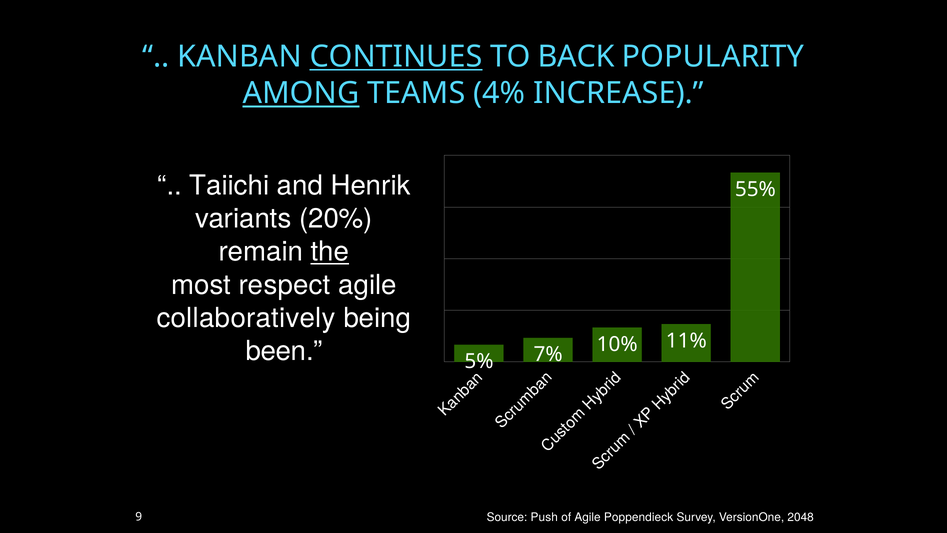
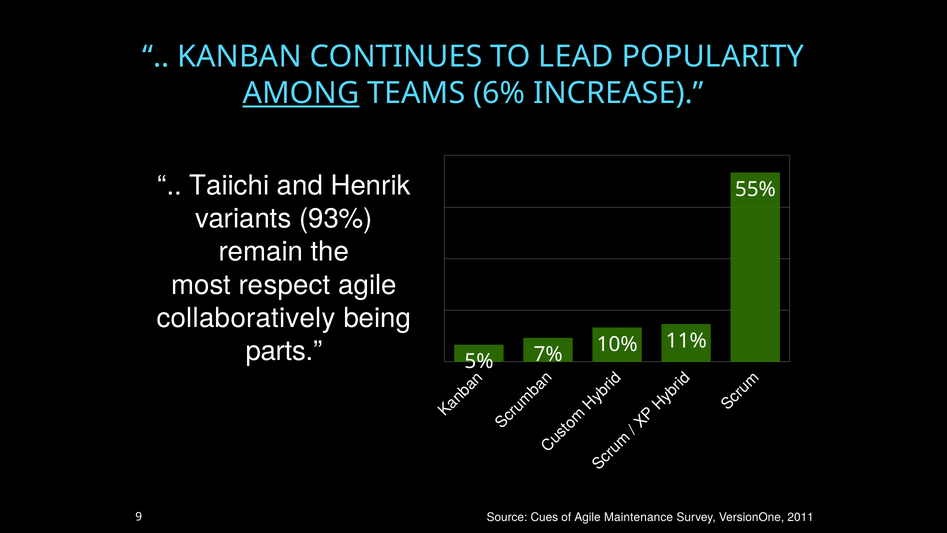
CONTINUES underline: present -> none
BACK: BACK -> LEAD
4%: 4% -> 6%
20%: 20% -> 93%
the underline: present -> none
been: been -> parts
Push: Push -> Cues
Poppendieck: Poppendieck -> Maintenance
2048: 2048 -> 2011
